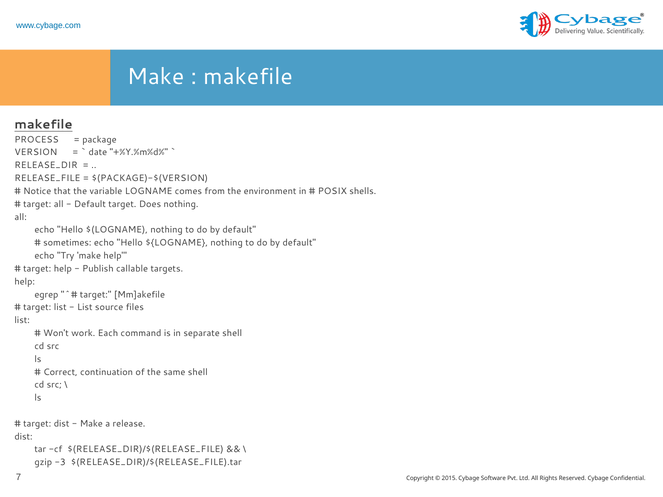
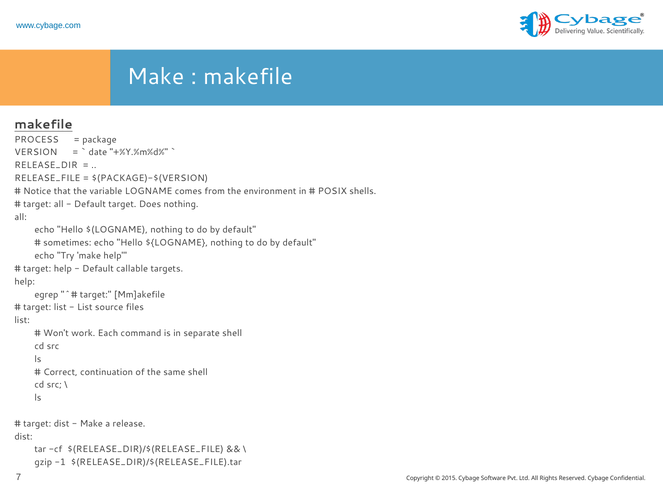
Publish at (98, 269): Publish -> Default
-3: -3 -> -1
